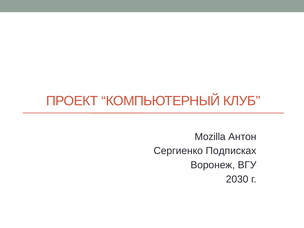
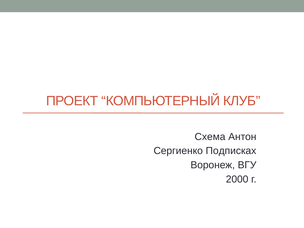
Mozilla: Mozilla -> Схема
2030: 2030 -> 2000
